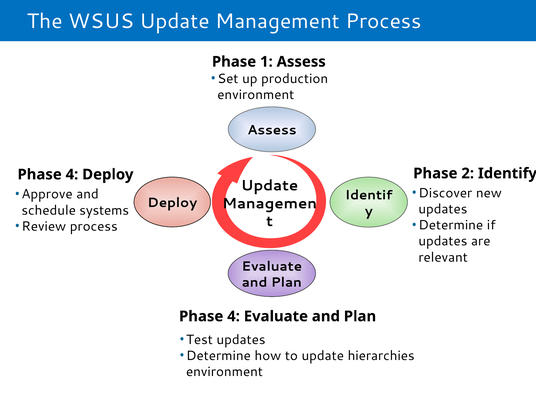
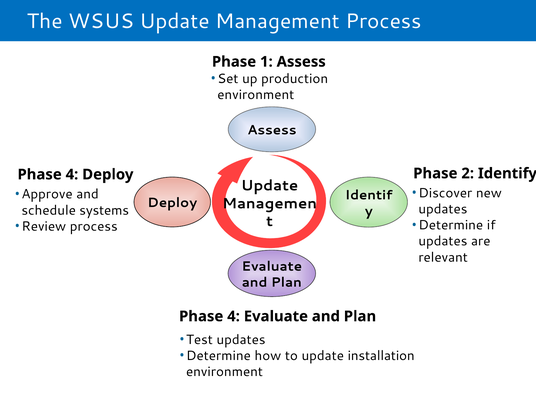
hierarchies: hierarchies -> installation
